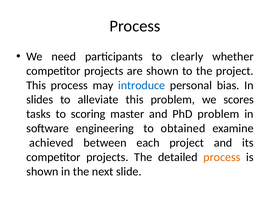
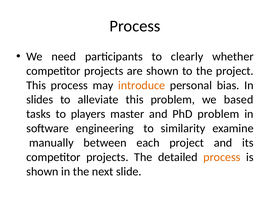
introduce colour: blue -> orange
scores: scores -> based
scoring: scoring -> players
obtained: obtained -> similarity
achieved: achieved -> manually
